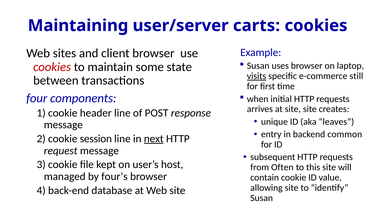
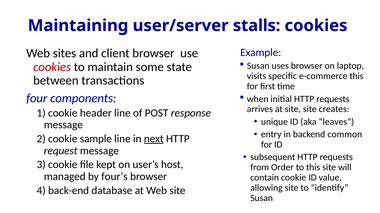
carts: carts -> stalls
visits underline: present -> none
e-commerce still: still -> this
session: session -> sample
Often: Often -> Order
